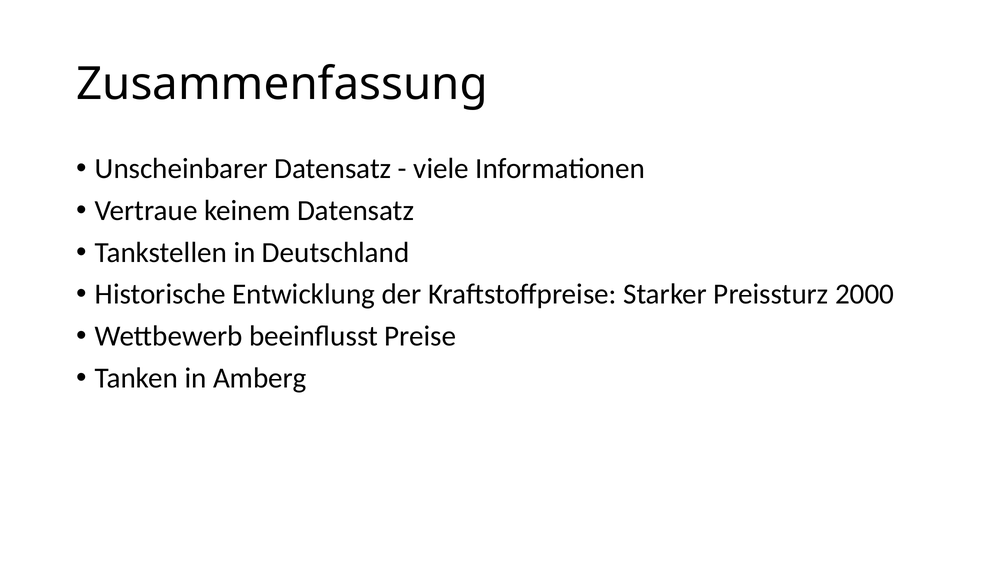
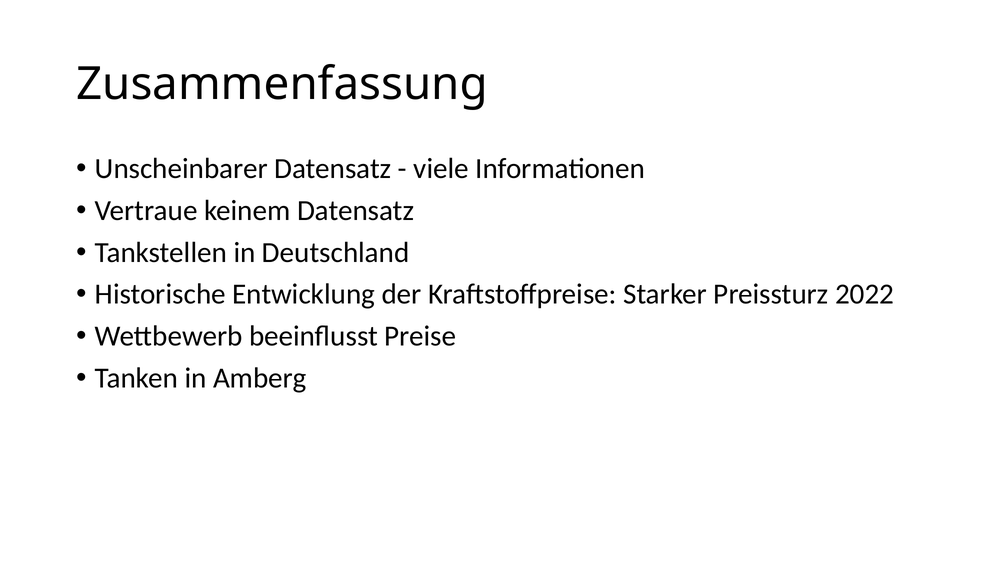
2000: 2000 -> 2022
